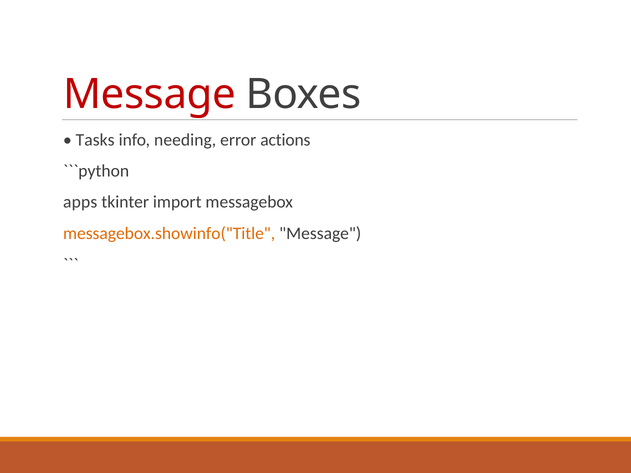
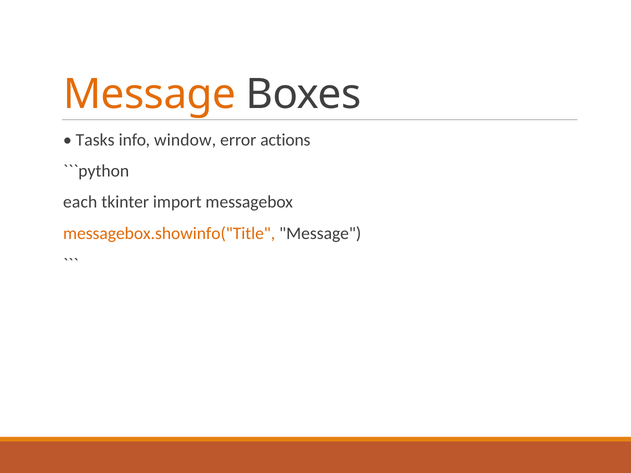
Message at (150, 94) colour: red -> orange
needing: needing -> window
apps: apps -> each
